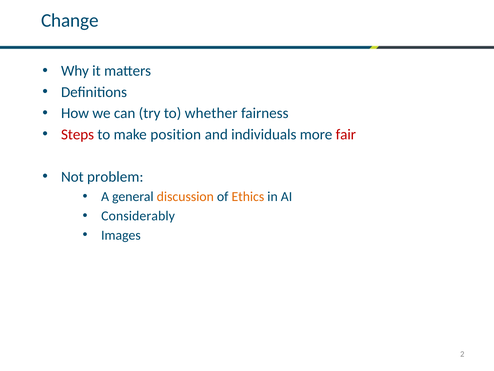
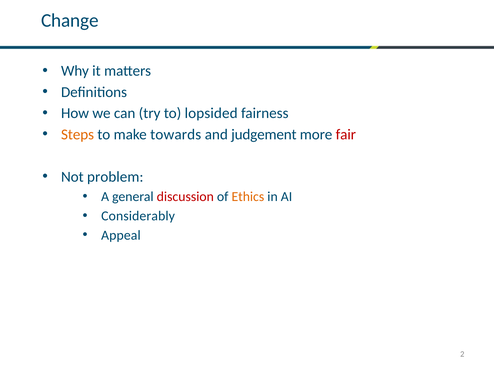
whether: whether -> lopsided
Steps colour: red -> orange
position: position -> towards
individuals: individuals -> judgement
discussion colour: orange -> red
Images: Images -> Appeal
